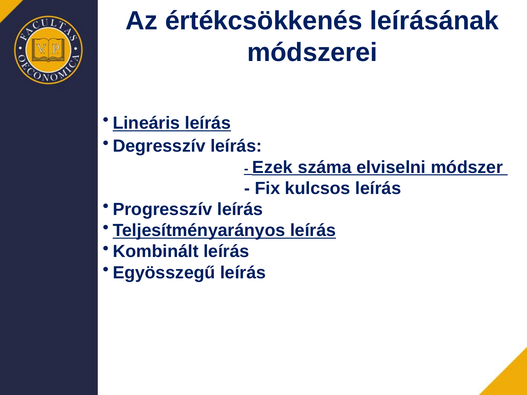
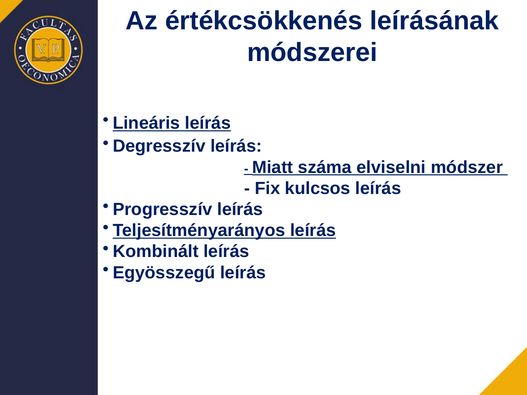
Ezek: Ezek -> Miatt
